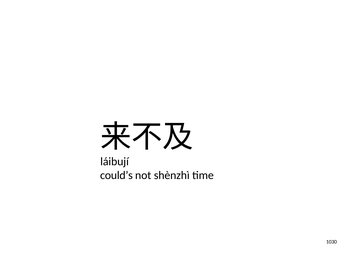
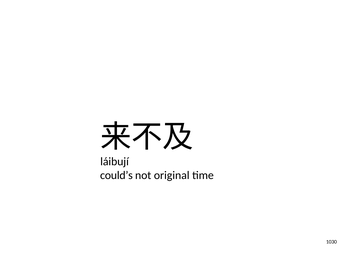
shènzhì: shènzhì -> original
